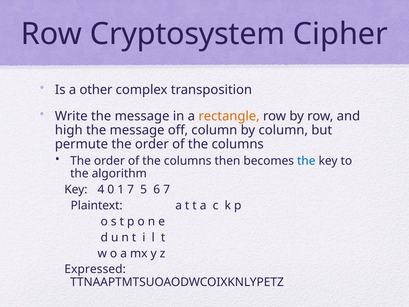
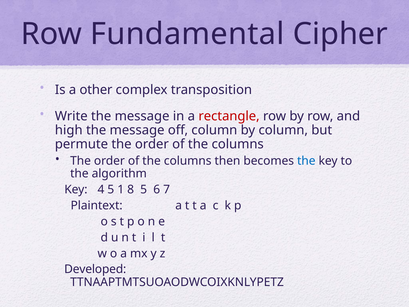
Cryptosystem: Cryptosystem -> Fundamental
rectangle colour: orange -> red
4 0: 0 -> 5
1 7: 7 -> 8
Expressed: Expressed -> Developed
